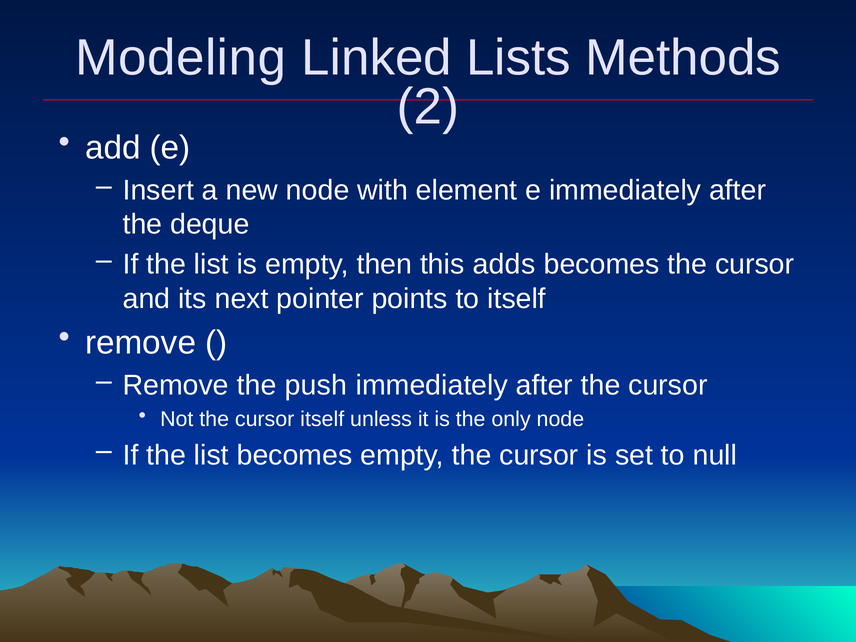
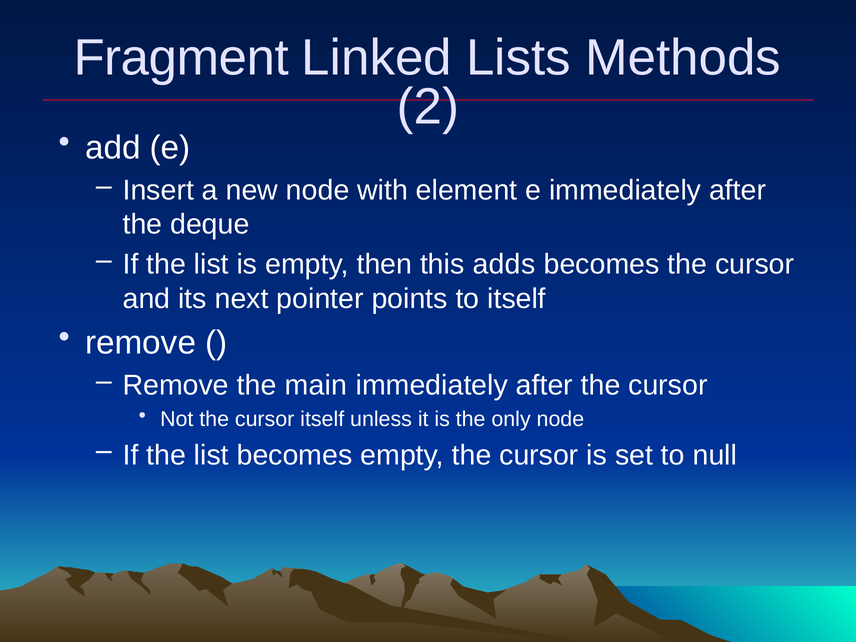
Modeling: Modeling -> Fragment
push: push -> main
